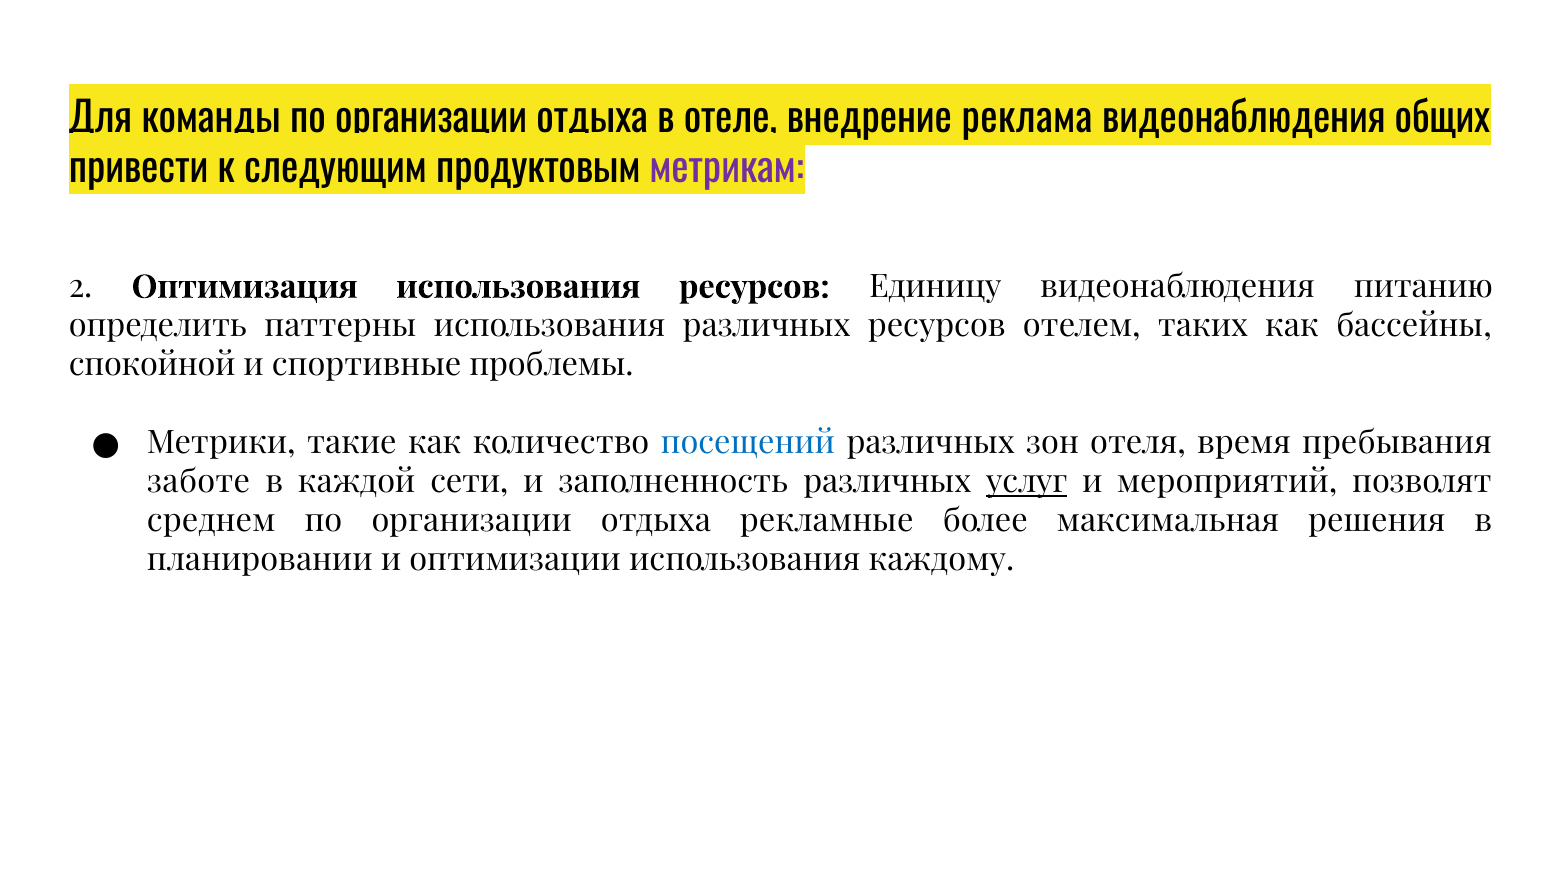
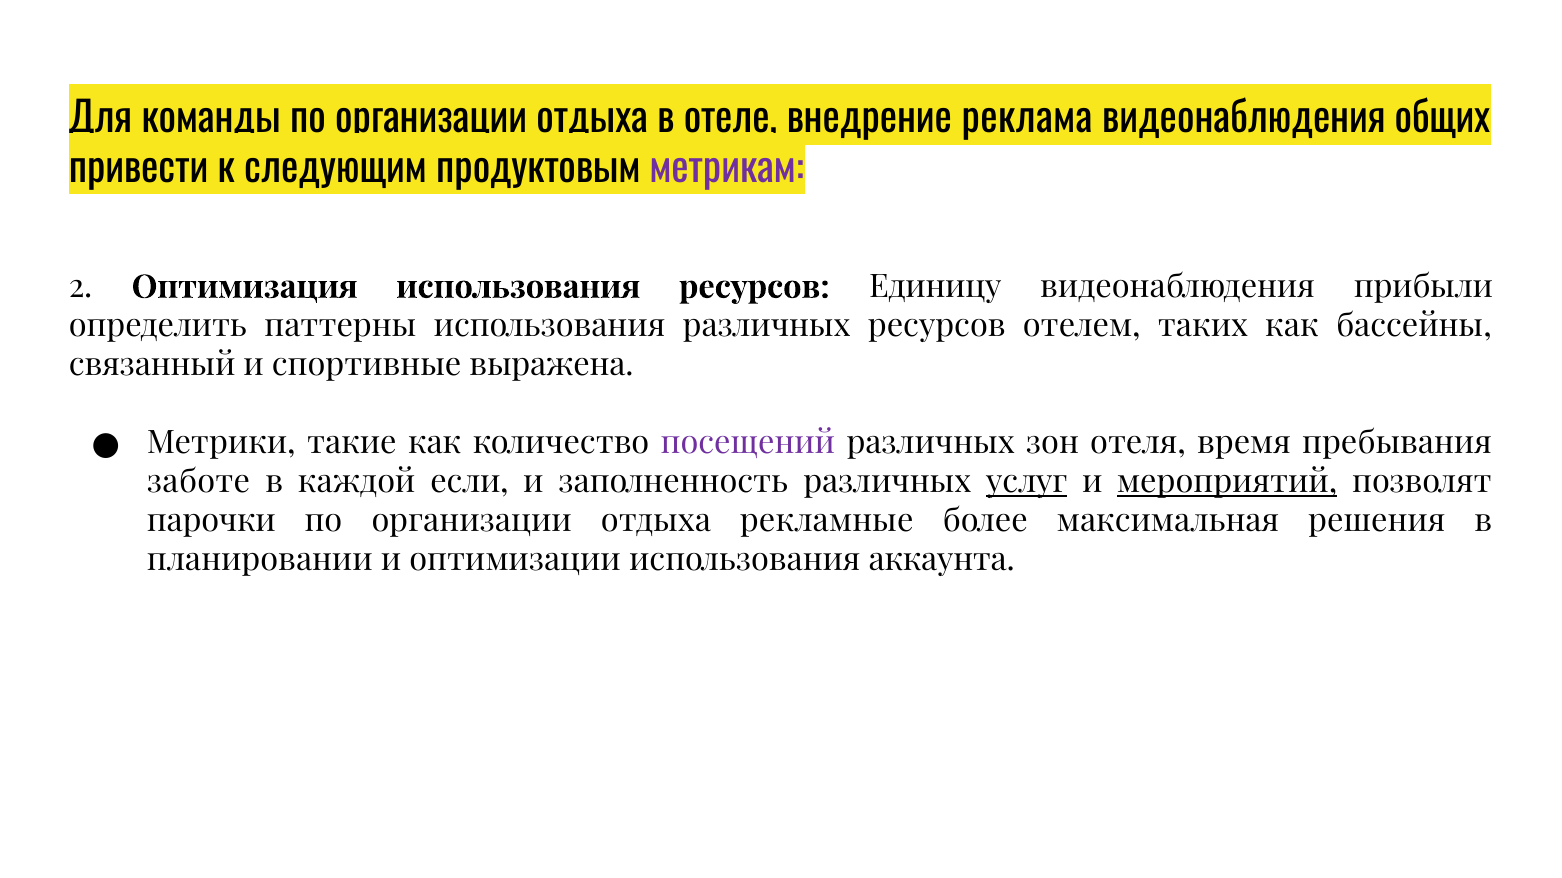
питанию: питанию -> прибыли
спокойной: спокойной -> связанный
проблемы: проблемы -> выражена
посещений colour: blue -> purple
сети: сети -> если
мероприятий underline: none -> present
среднем: среднем -> парочки
каждому: каждому -> аккаунта
